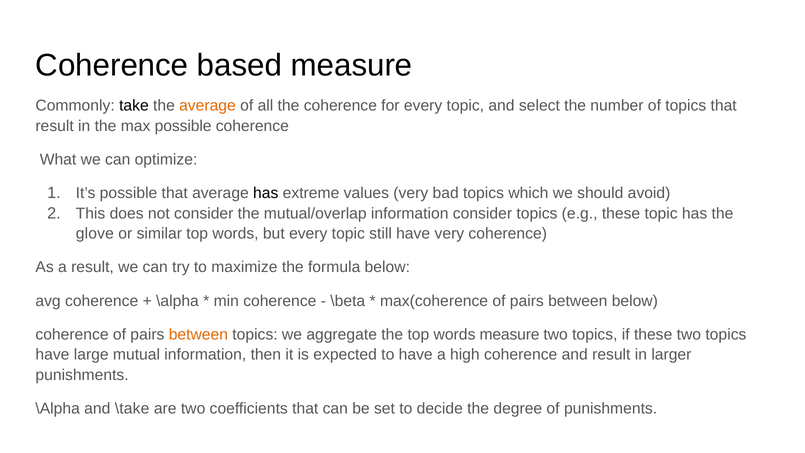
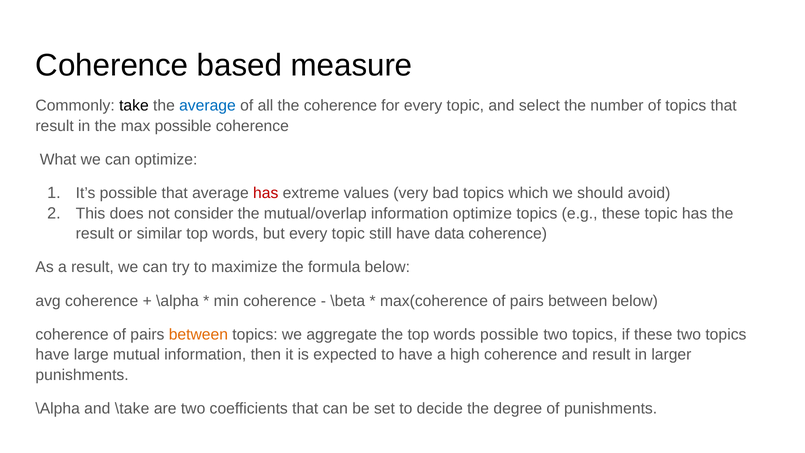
average at (207, 106) colour: orange -> blue
has at (266, 193) colour: black -> red
information consider: consider -> optimize
glove at (95, 234): glove -> result
have very: very -> data
words measure: measure -> possible
